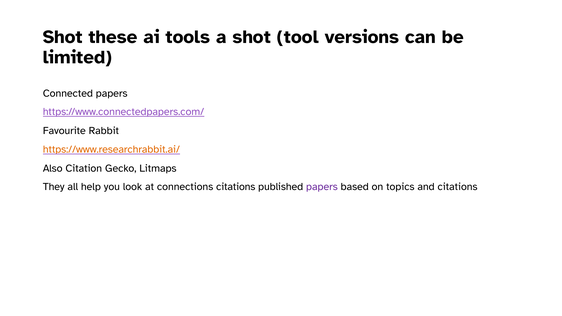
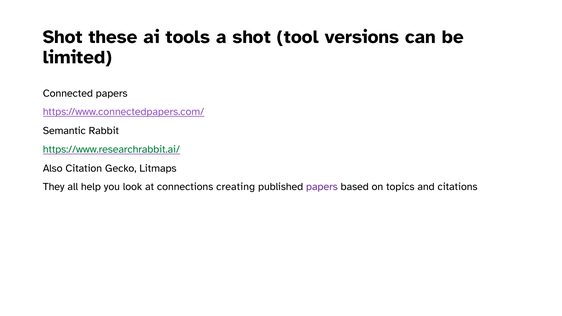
Favourite: Favourite -> Semantic
https://www.researchrabbit.ai/ colour: orange -> green
connections citations: citations -> creating
